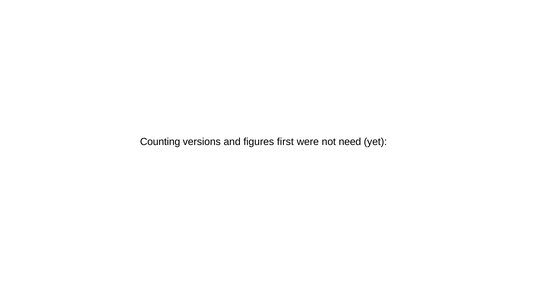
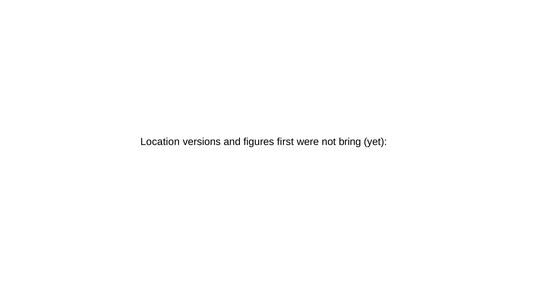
Counting: Counting -> Location
need: need -> bring
